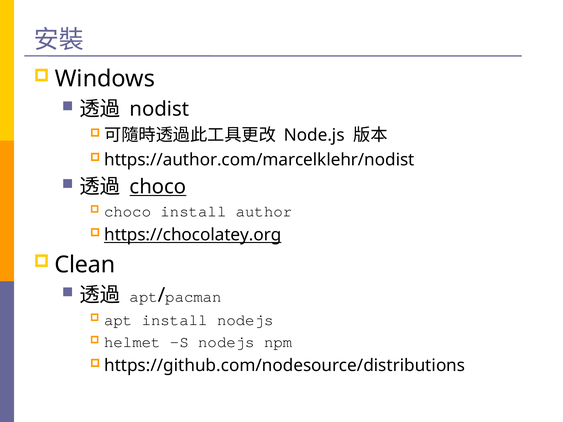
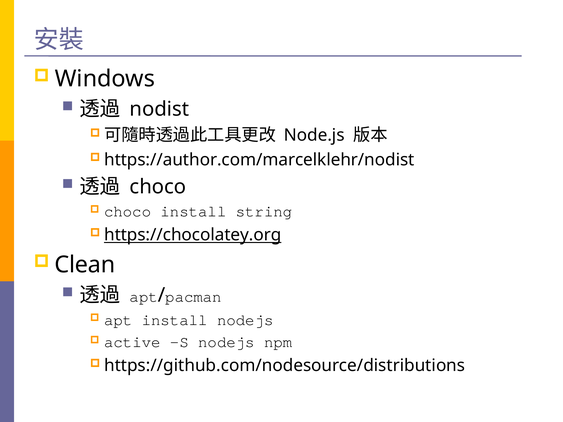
choco at (158, 187) underline: present -> none
author: author -> string
helmet: helmet -> active
